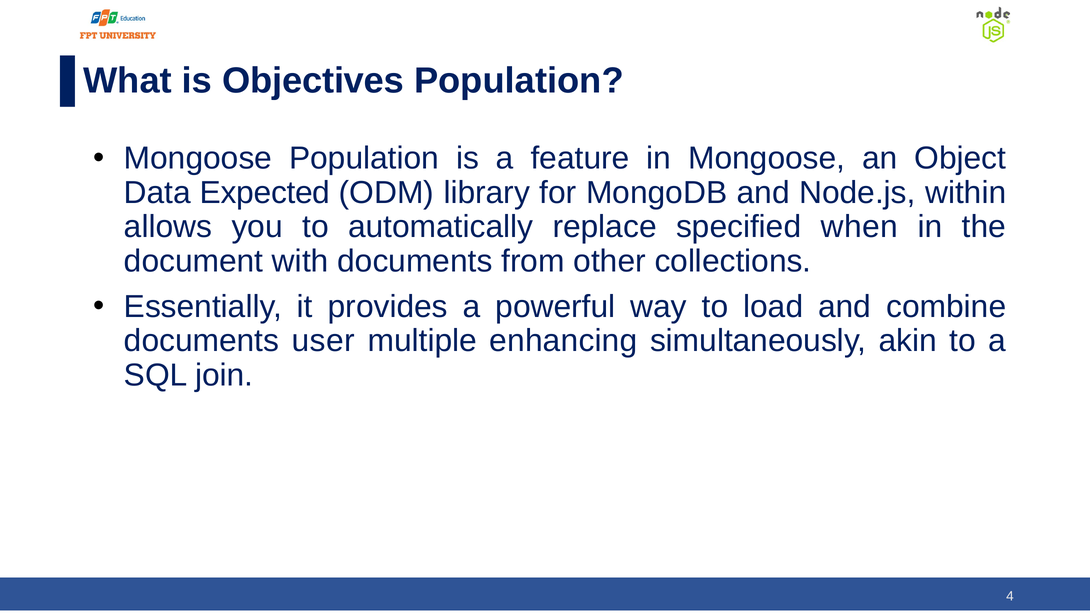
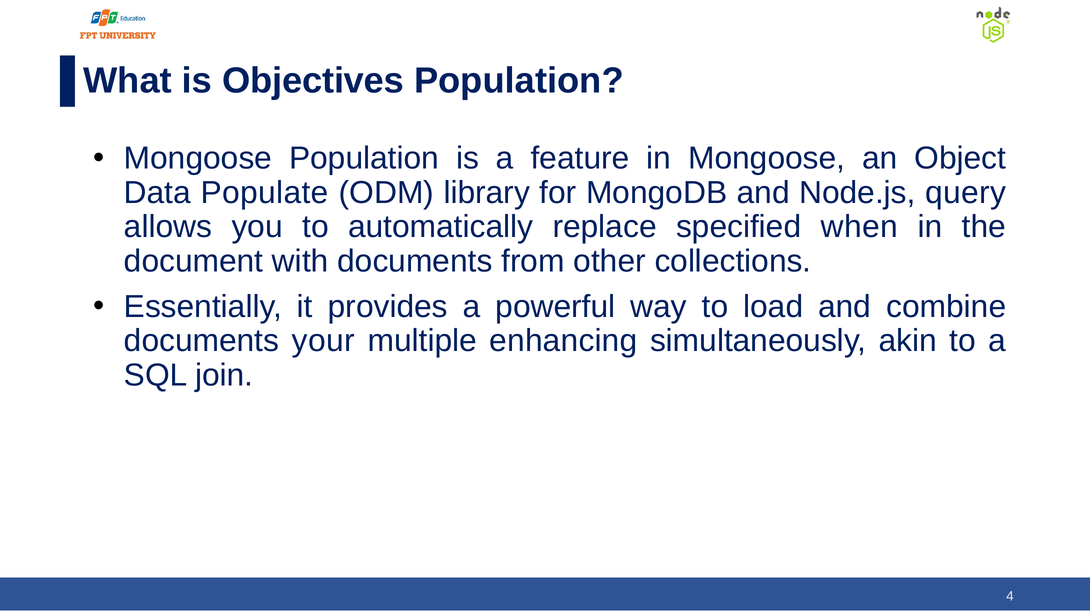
Expected: Expected -> Populate
within: within -> query
user: user -> your
